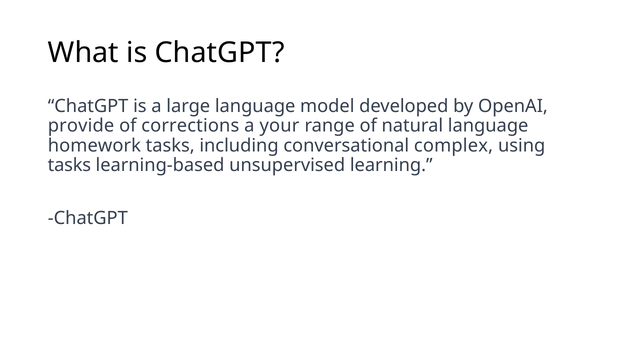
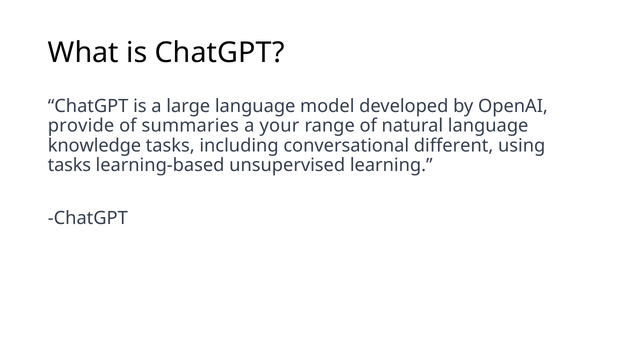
corrections: corrections -> summaries
homework: homework -> knowledge
complex: complex -> different
